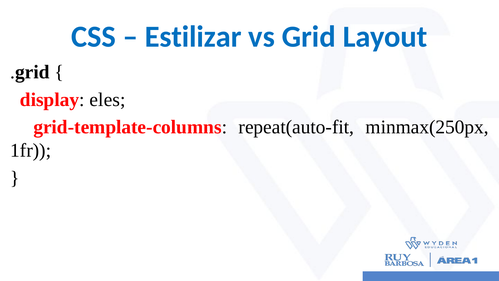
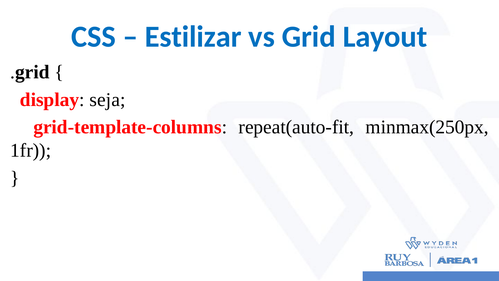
eles: eles -> seja
